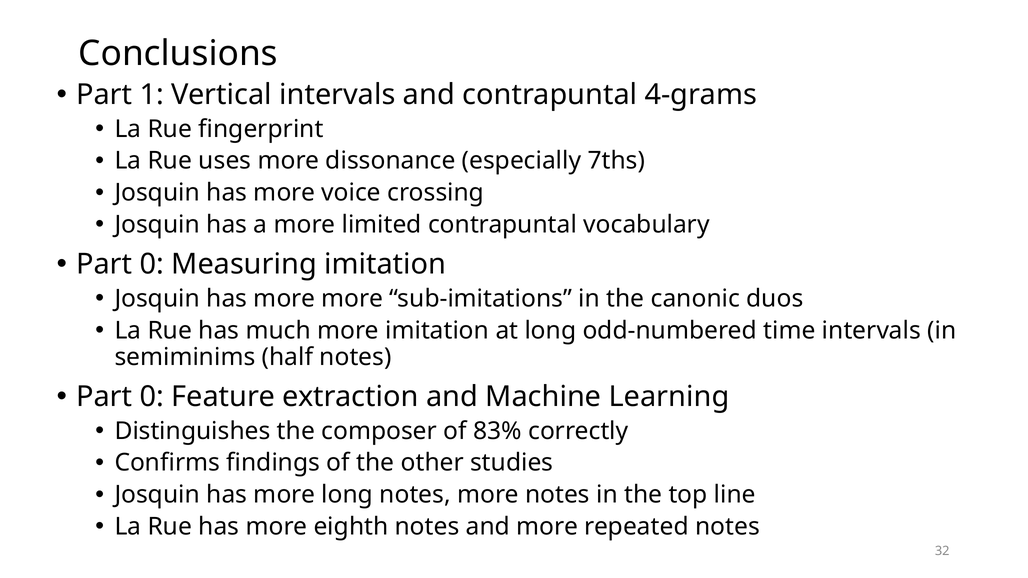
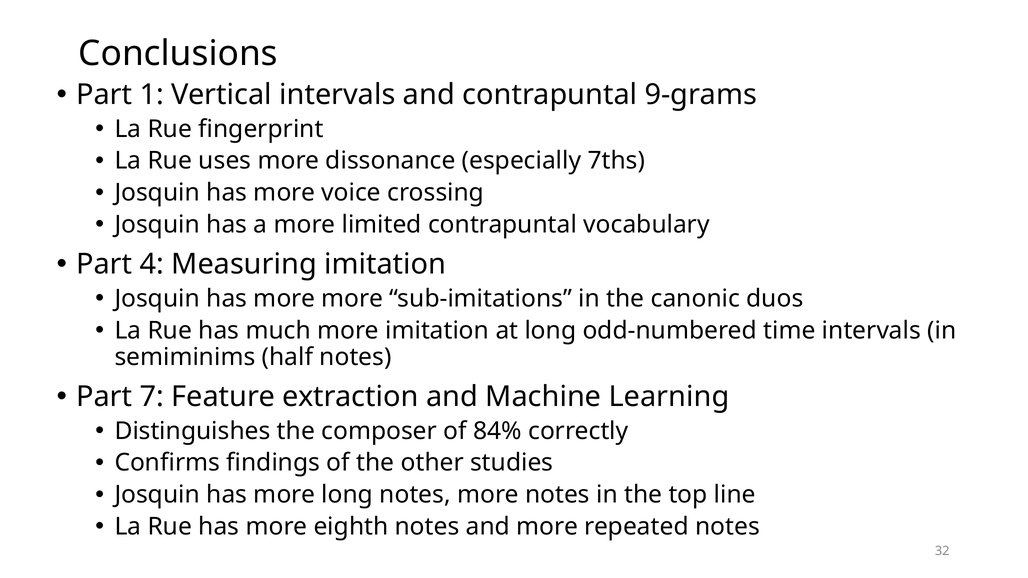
4-grams: 4-grams -> 9-grams
0 at (152, 264): 0 -> 4
0 at (152, 397): 0 -> 7
83%: 83% -> 84%
